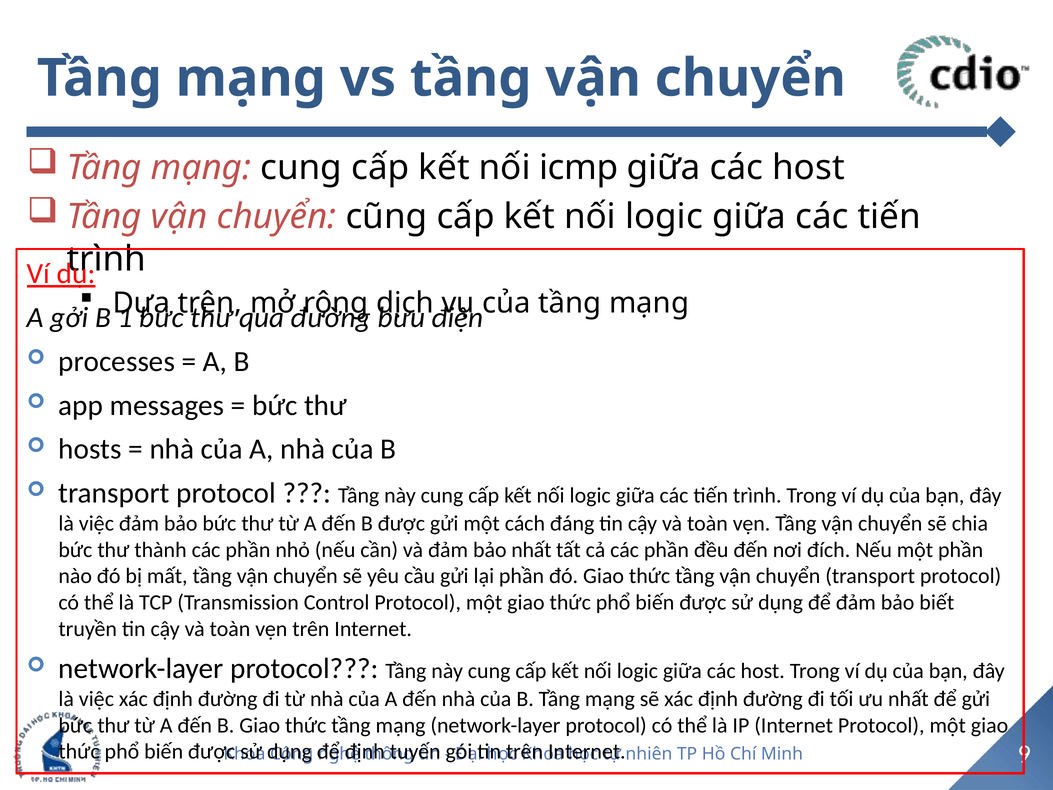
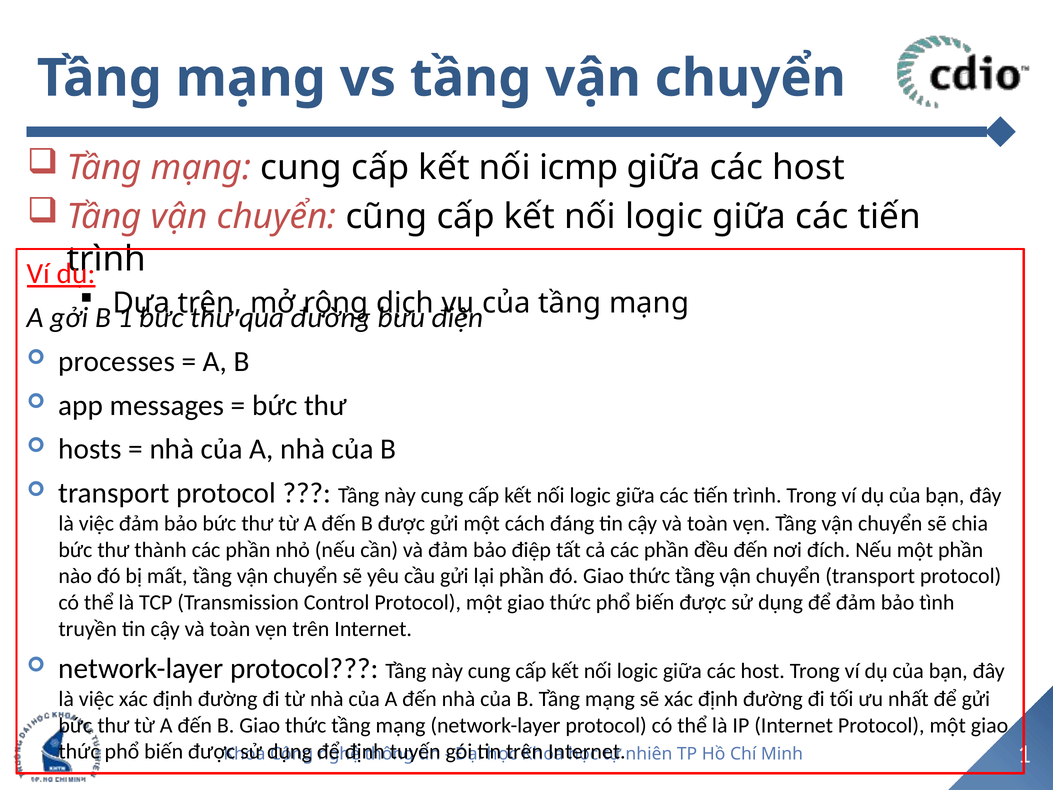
bảo nhất: nhất -> điệp
biết: biết -> tình
Minh 9: 9 -> 1
